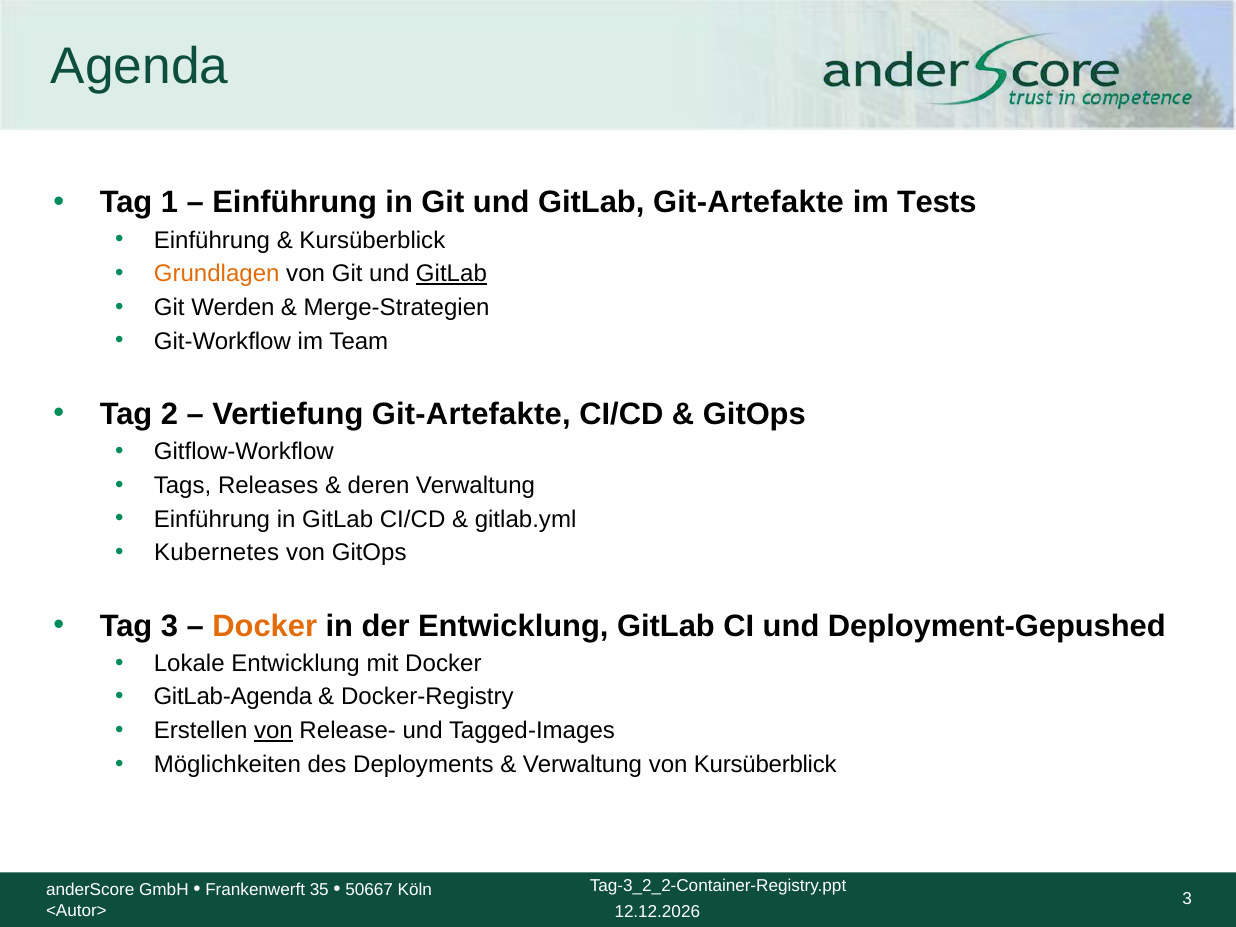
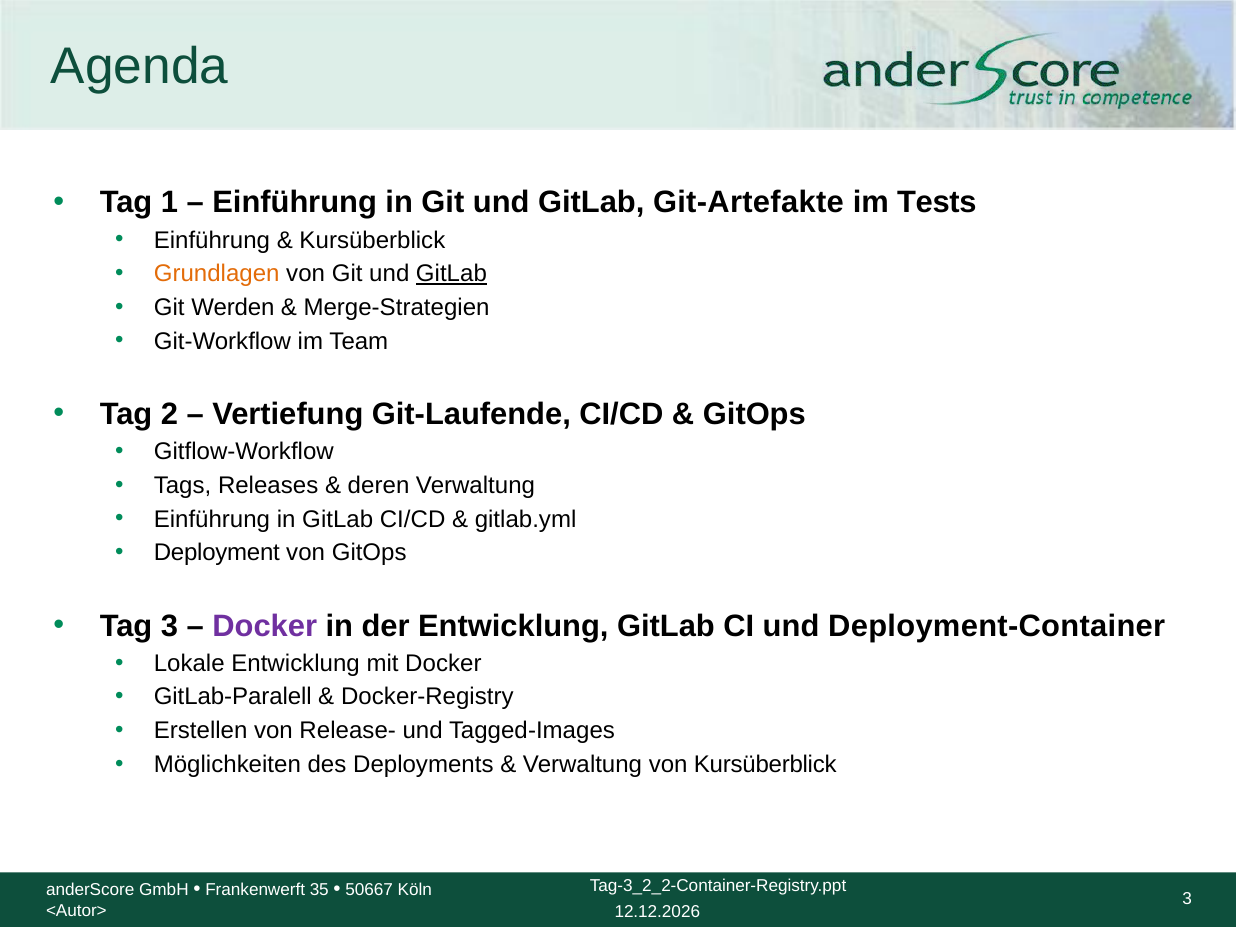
Vertiefung Git-Artefakte: Git-Artefakte -> Git-Laufende
Kubernetes: Kubernetes -> Deployment
Docker at (265, 626) colour: orange -> purple
Deployment-Gepushed: Deployment-Gepushed -> Deployment-Container
GitLab-Agenda: GitLab-Agenda -> GitLab-Paralell
von at (273, 731) underline: present -> none
